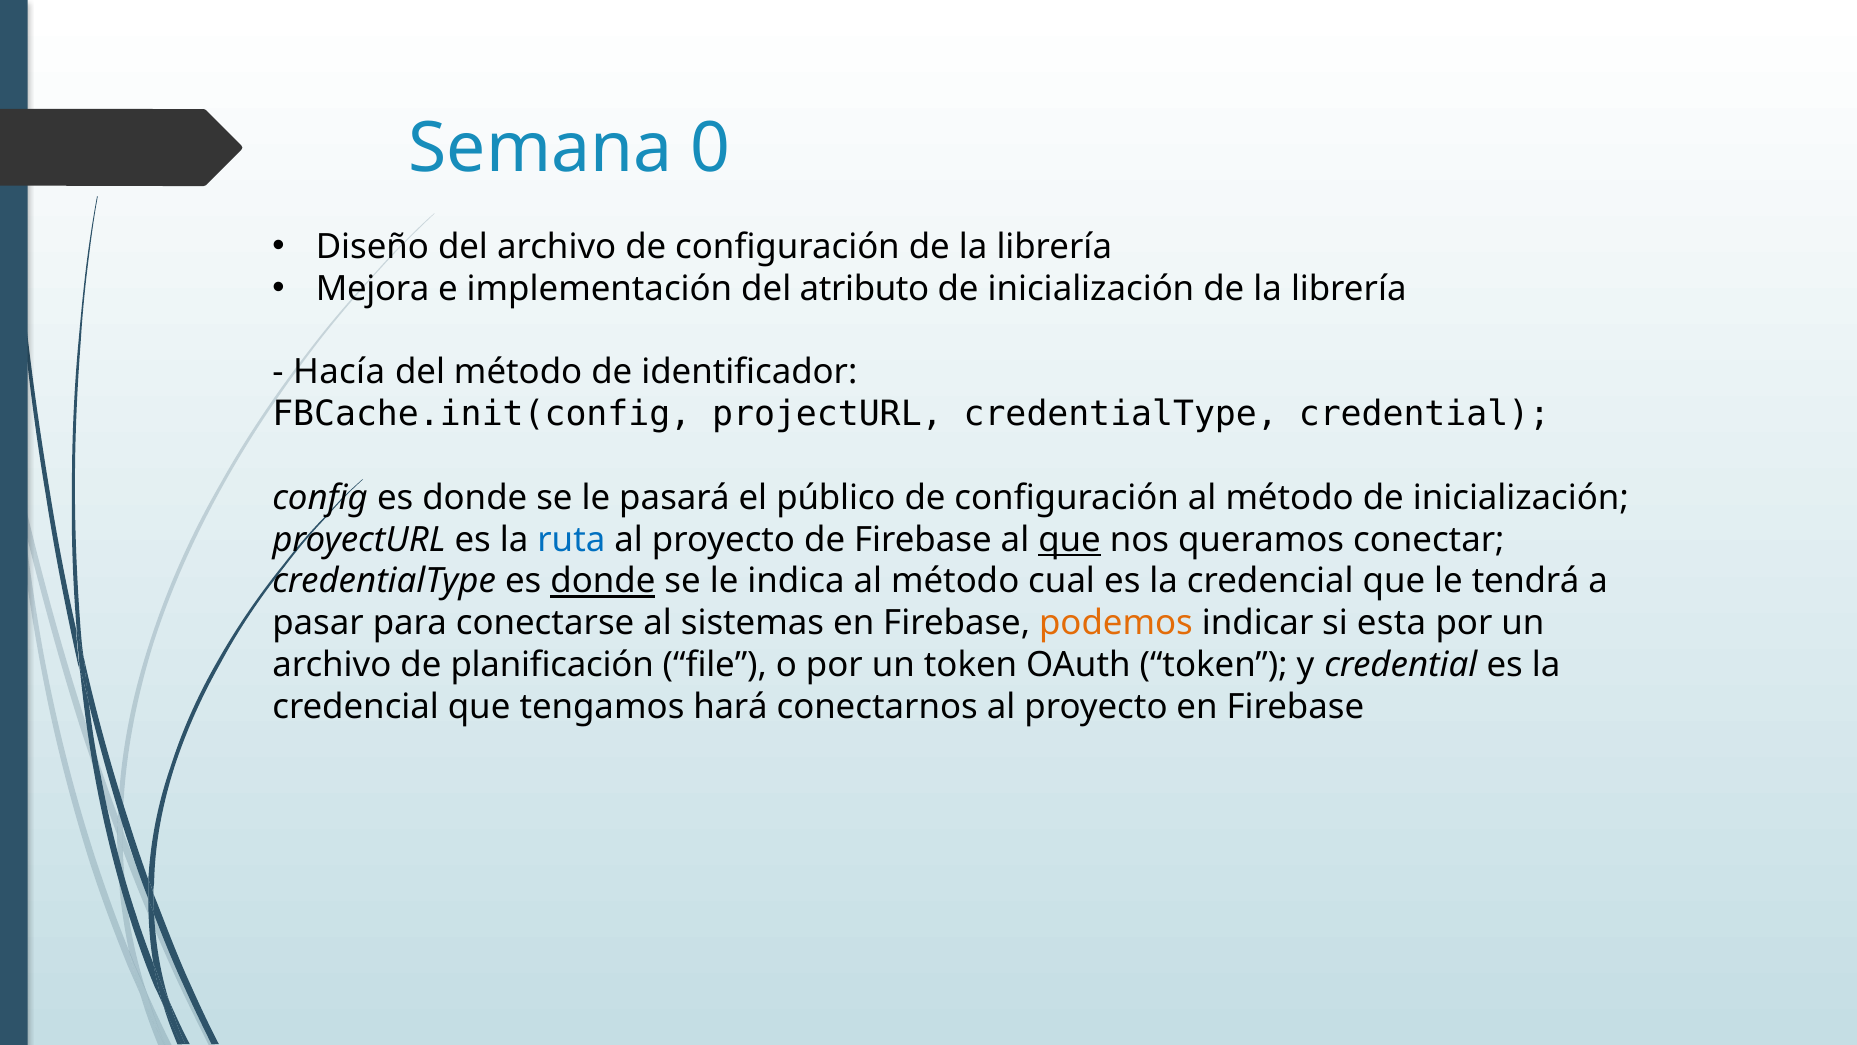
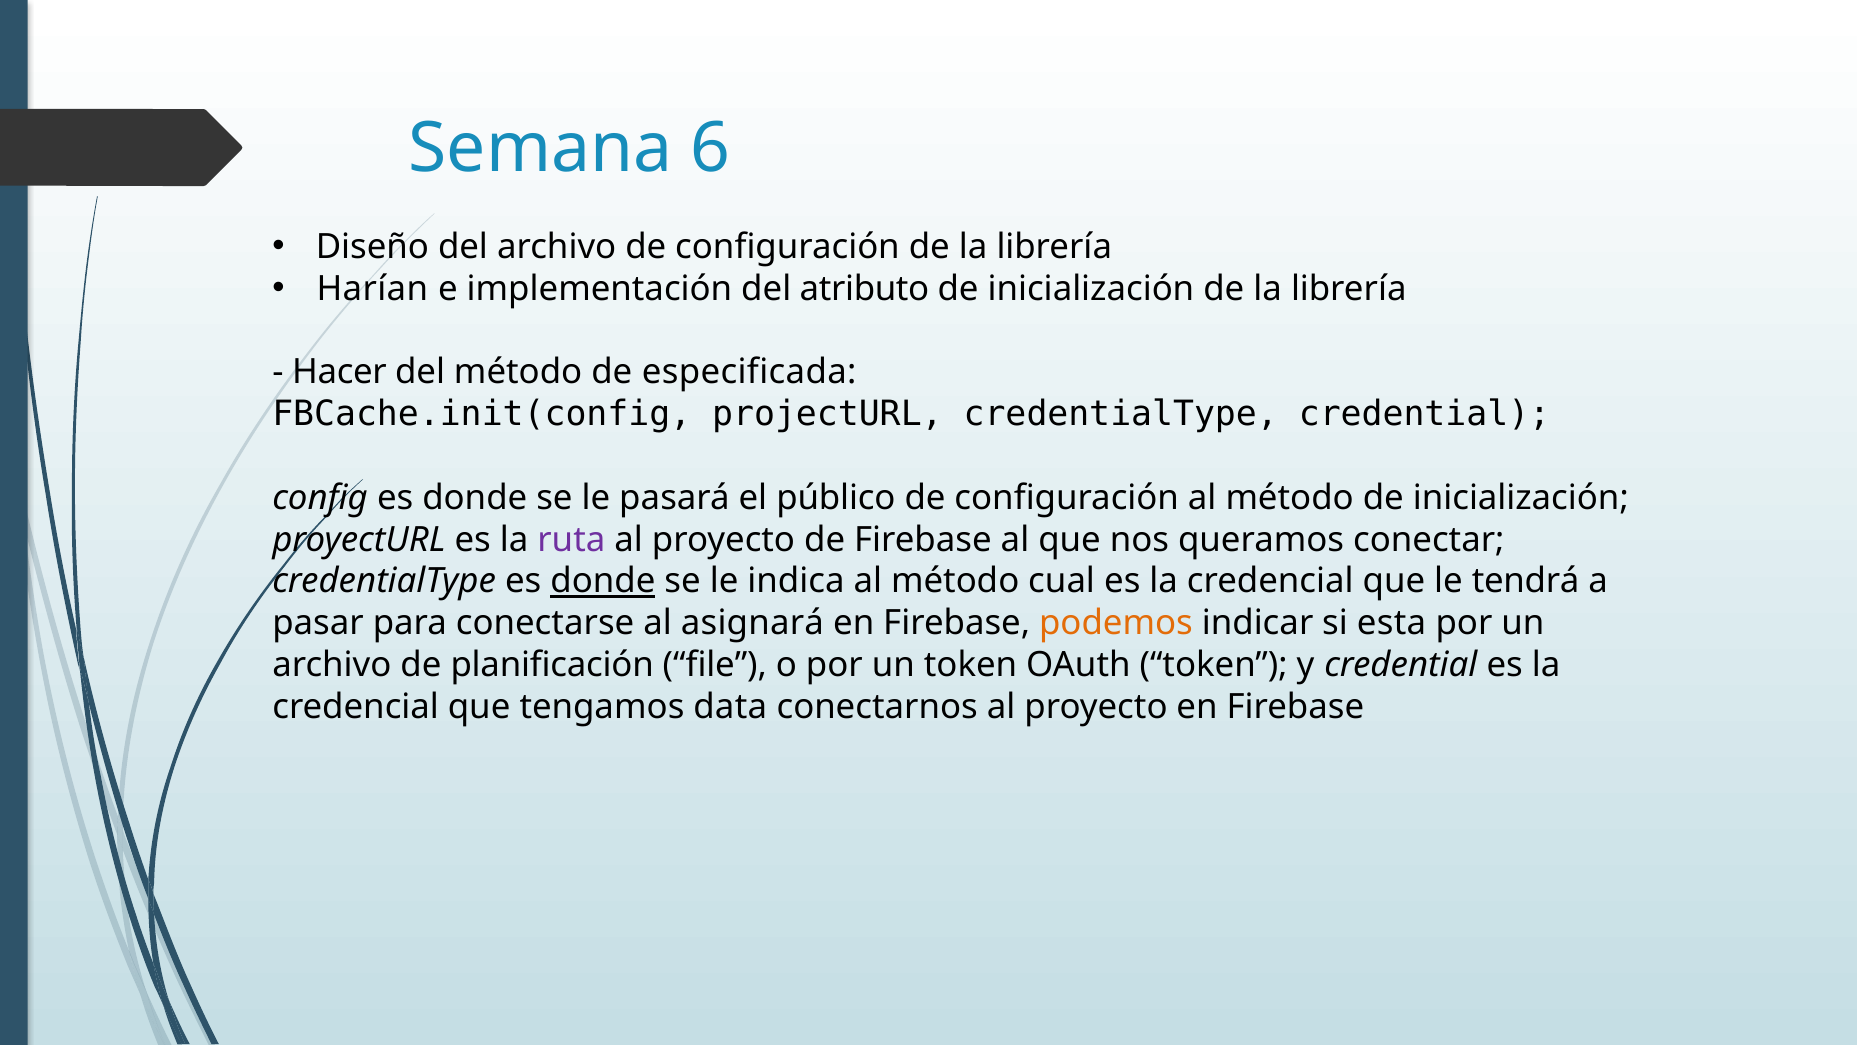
0: 0 -> 6
Mejora: Mejora -> Harían
Hacía: Hacía -> Hacer
identificador: identificador -> especificada
ruta colour: blue -> purple
que at (1070, 539) underline: present -> none
sistemas: sistemas -> asignará
hará: hará -> data
